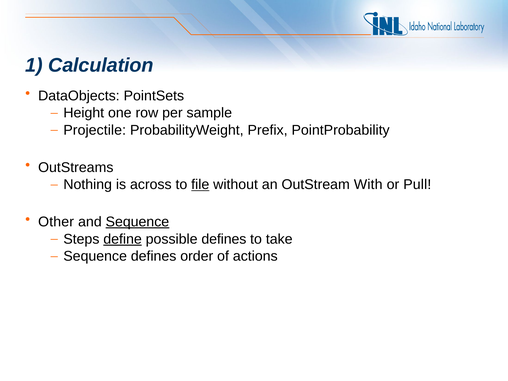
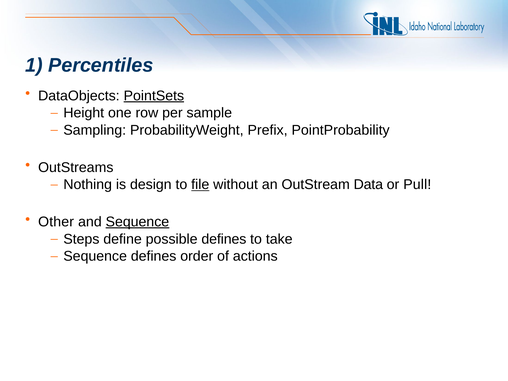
Calculation: Calculation -> Percentiles
PointSets underline: none -> present
Projectile: Projectile -> Sampling
across: across -> design
With: With -> Data
define underline: present -> none
